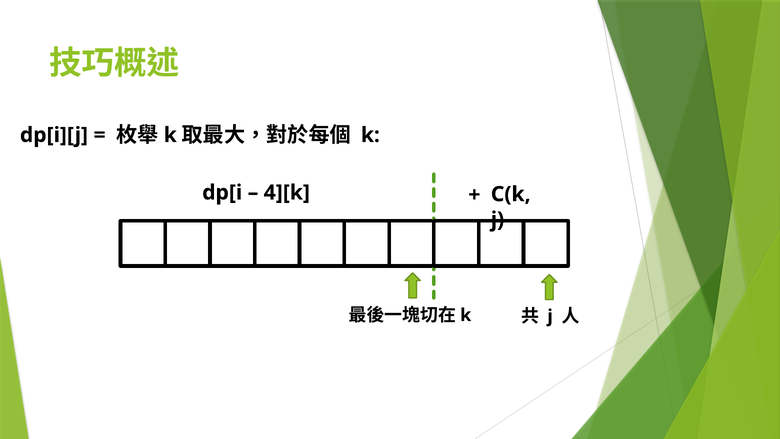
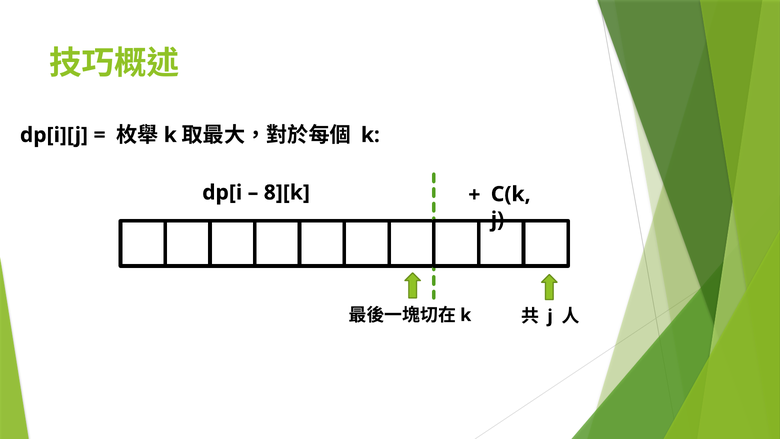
4][k: 4][k -> 8][k
